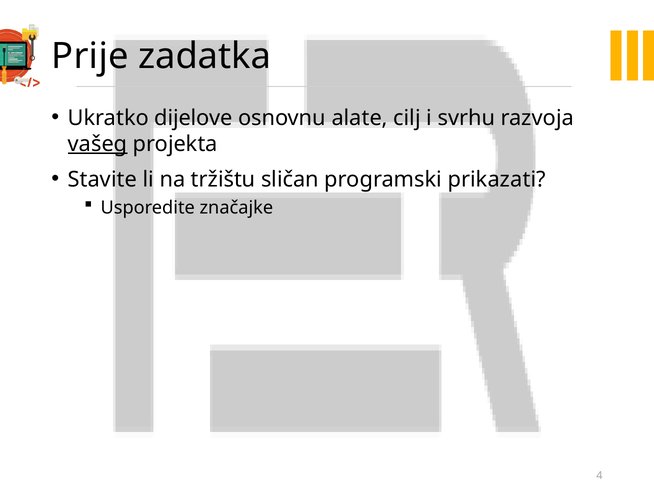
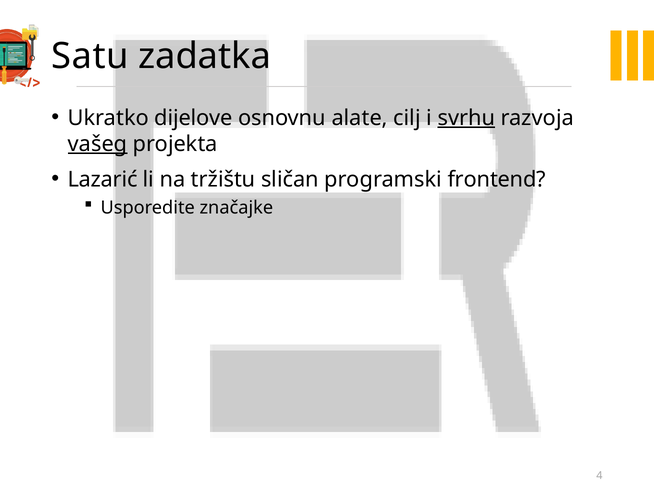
Prije: Prije -> Satu
svrhu underline: none -> present
Stavite: Stavite -> Lazarić
prikazati: prikazati -> frontend
